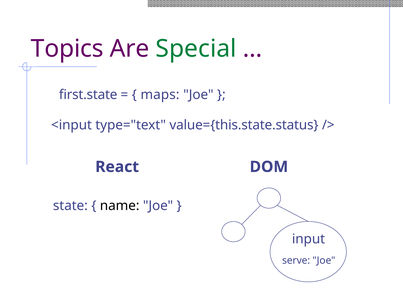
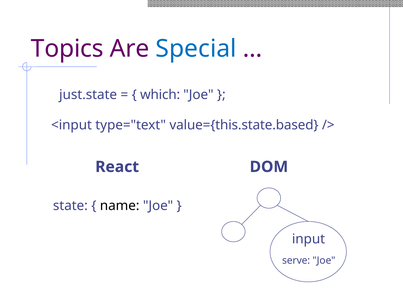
Special colour: green -> blue
first.state: first.state -> just.state
maps: maps -> which
value={this.state.status: value={this.state.status -> value={this.state.based
